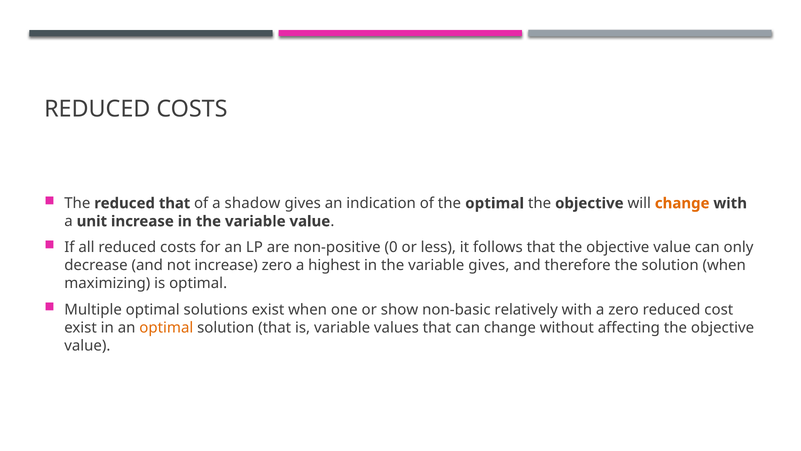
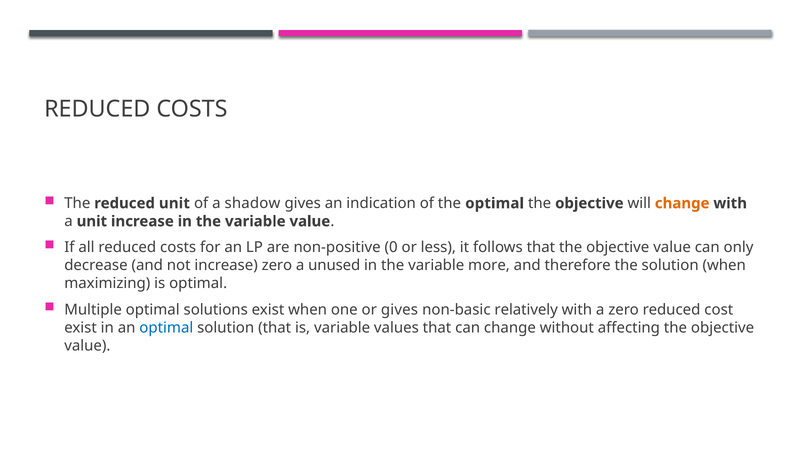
reduced that: that -> unit
highest: highest -> unused
variable gives: gives -> more
or show: show -> gives
optimal at (166, 327) colour: orange -> blue
